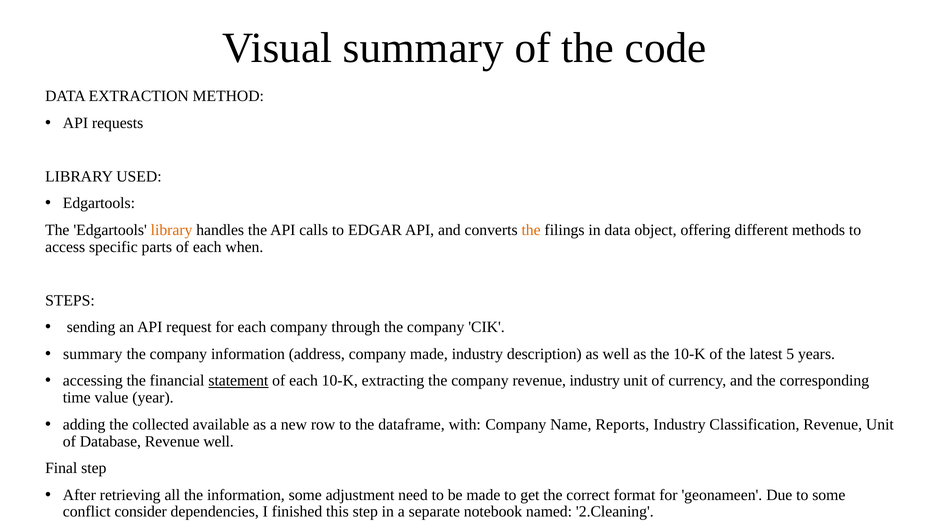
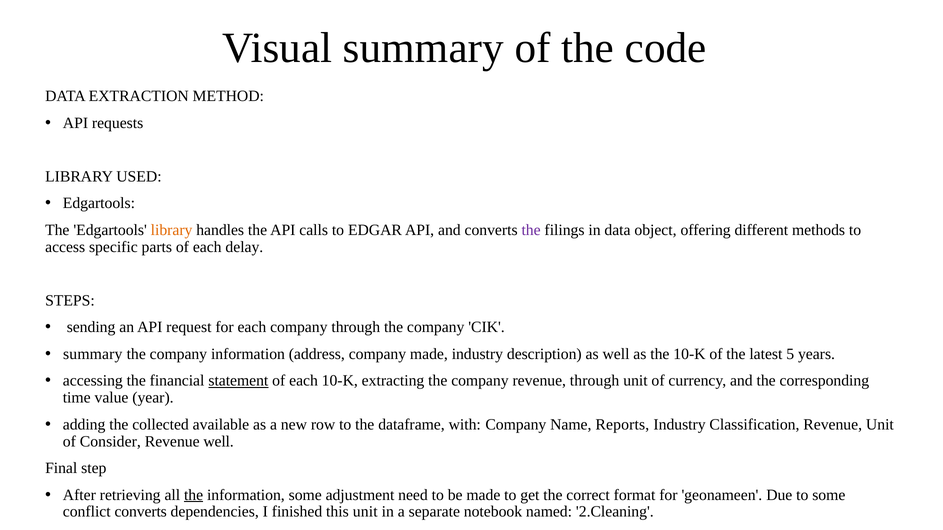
the at (531, 230) colour: orange -> purple
when: when -> delay
revenue industry: industry -> through
Database: Database -> Consider
the at (194, 495) underline: none -> present
conflict consider: consider -> converts
this step: step -> unit
